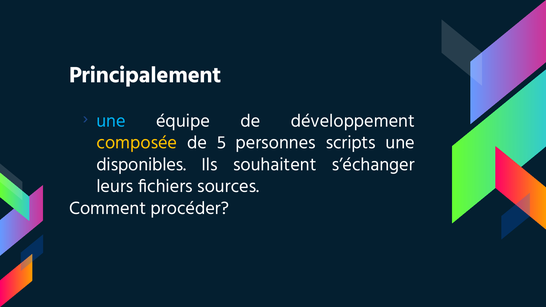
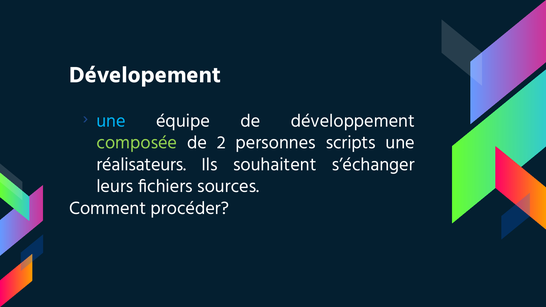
Principalement: Principalement -> Dévelopement
composée colour: yellow -> light green
5: 5 -> 2
disponibles: disponibles -> réalisateurs
